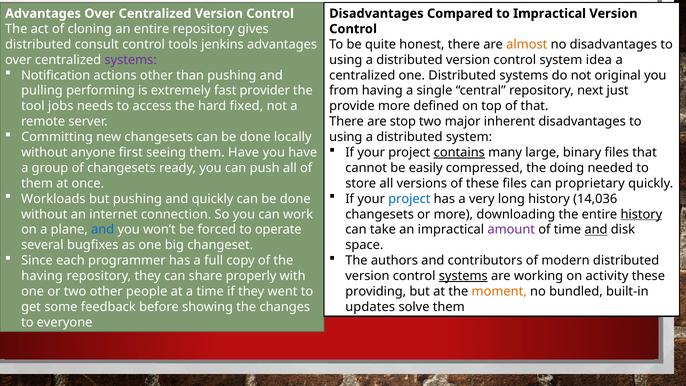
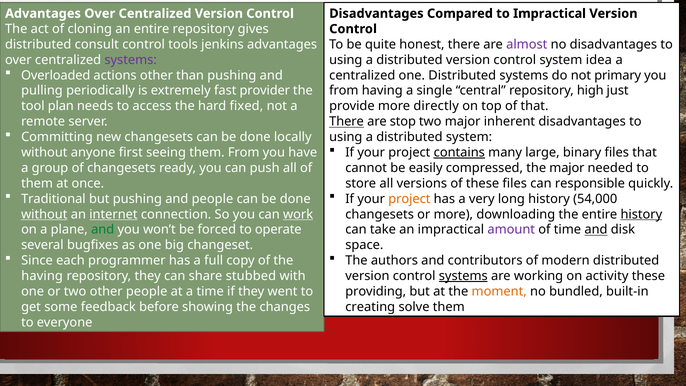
almost colour: orange -> purple
Notification: Notification -> Overloaded
original: original -> primary
performing: performing -> periodically
next: next -> high
jobs: jobs -> plan
defined: defined -> directly
There at (347, 122) underline: none -> present
them Have: Have -> From
the doing: doing -> major
proprietary: proprietary -> responsible
Workloads: Workloads -> Traditional
and quickly: quickly -> people
project at (409, 199) colour: blue -> orange
14,036: 14,036 -> 54,000
without at (44, 214) underline: none -> present
internet underline: none -> present
work underline: none -> present
and at (103, 230) colour: blue -> green
properly: properly -> stubbed
updates: updates -> creating
